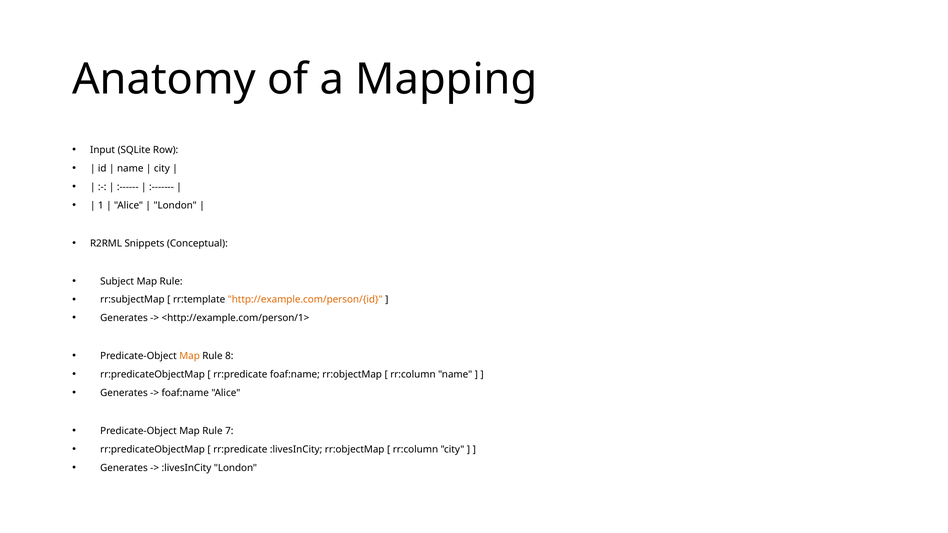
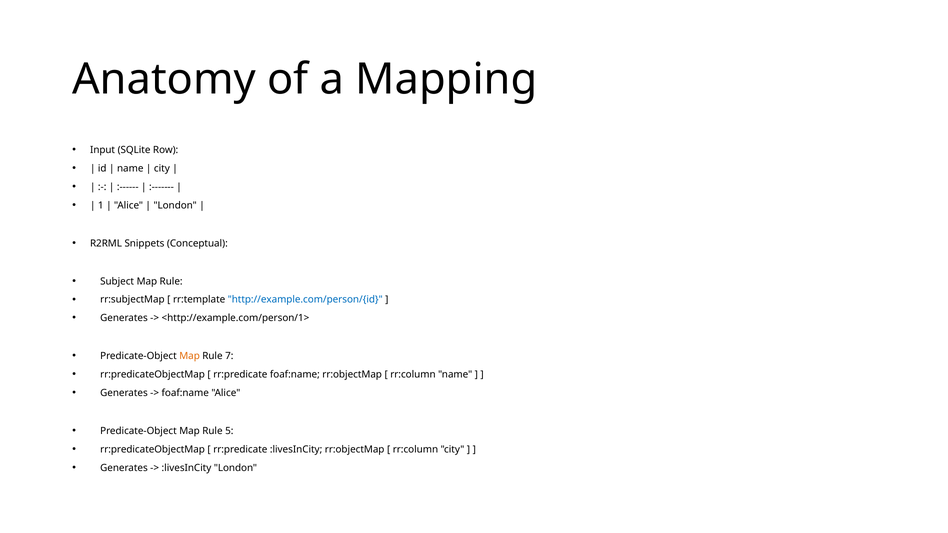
http://example.com/person/{id colour: orange -> blue
8: 8 -> 7
7: 7 -> 5
